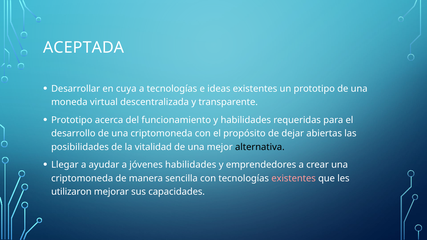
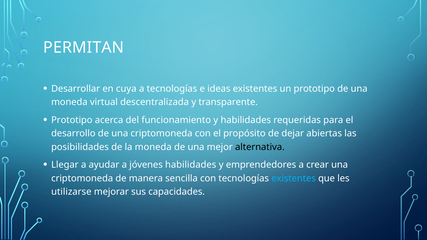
ACEPTADA: ACEPTADA -> PERMITAN
la vitalidad: vitalidad -> moneda
existentes at (294, 178) colour: pink -> light blue
utilizaron: utilizaron -> utilizarse
